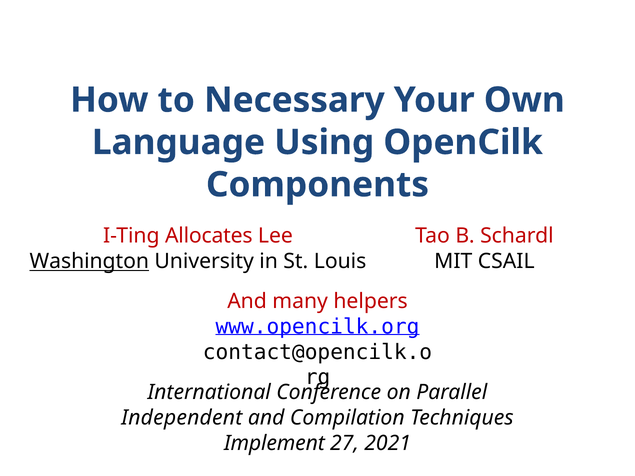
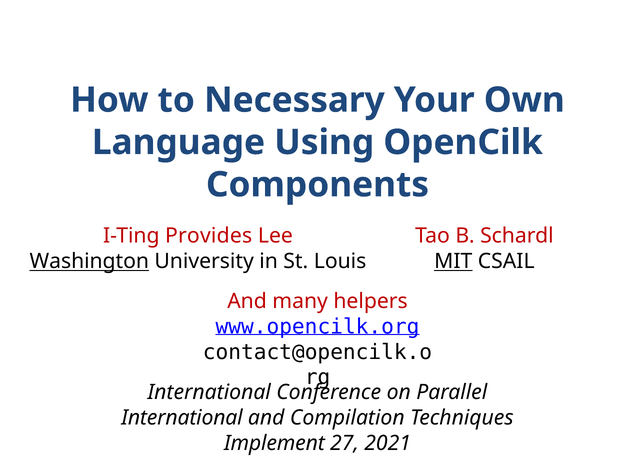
Allocates: Allocates -> Provides
MIT underline: none -> present
Independent at (182, 418): Independent -> International
